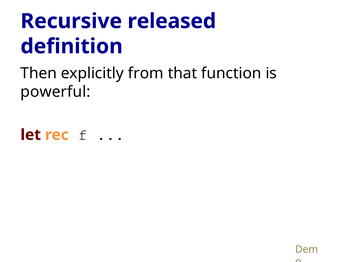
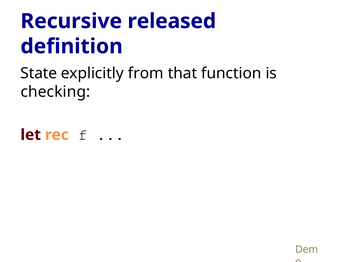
Then: Then -> State
powerful: powerful -> checking
